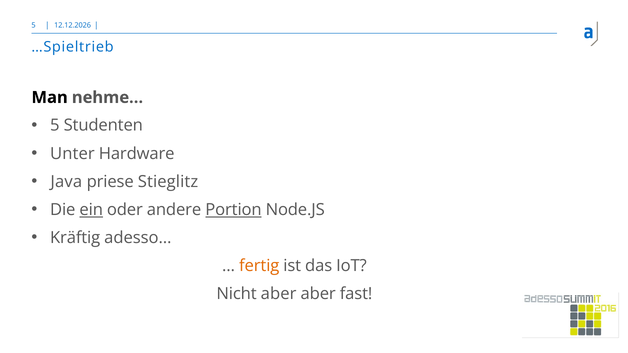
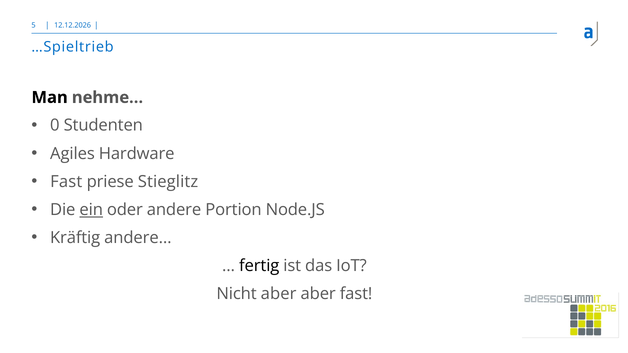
5 at (55, 126): 5 -> 0
Unter: Unter -> Agiles
Java at (66, 182): Java -> Fast
Portion underline: present -> none
adesso…: adesso… -> andere…
fertig colour: orange -> black
